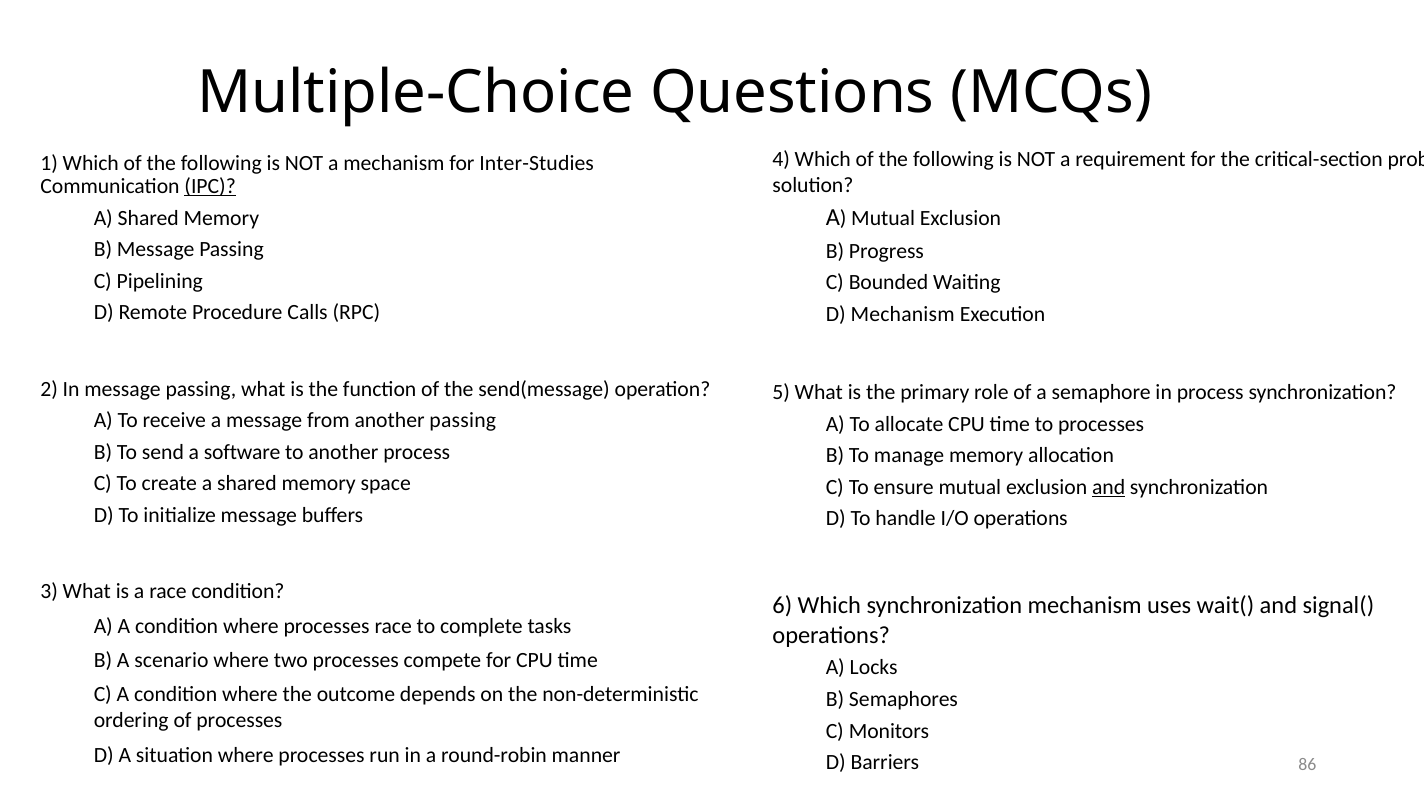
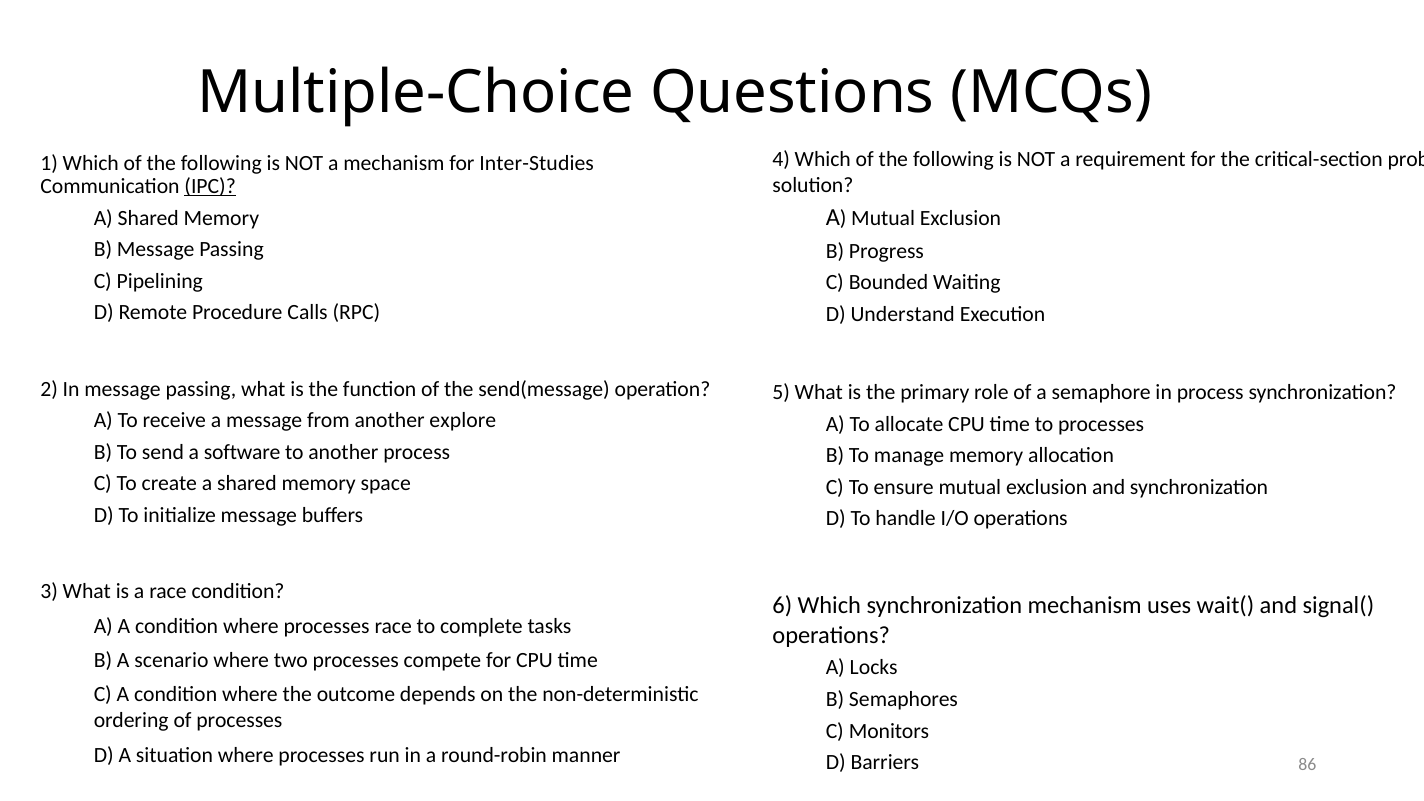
D Mechanism: Mechanism -> Understand
another passing: passing -> explore
and at (1109, 487) underline: present -> none
